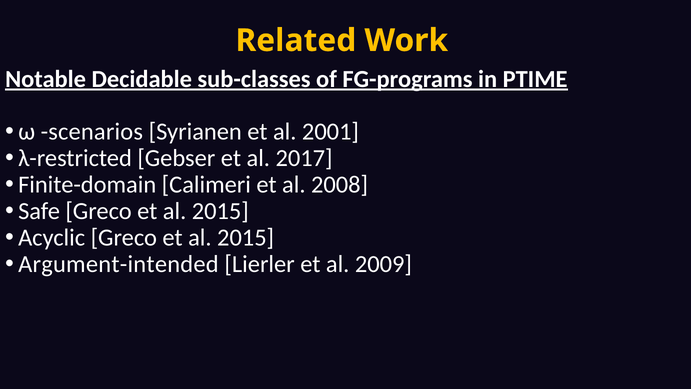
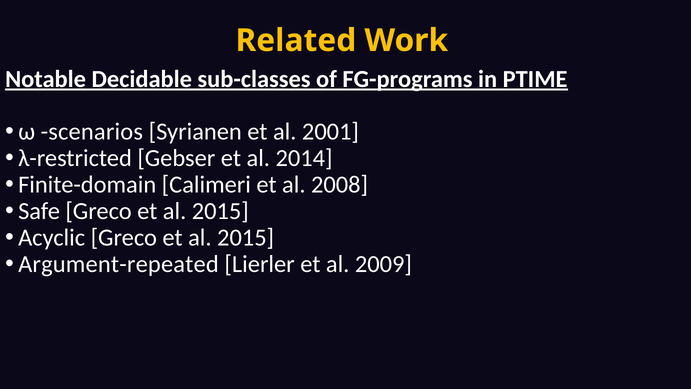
2017: 2017 -> 2014
Argument-intended: Argument-intended -> Argument-repeated
